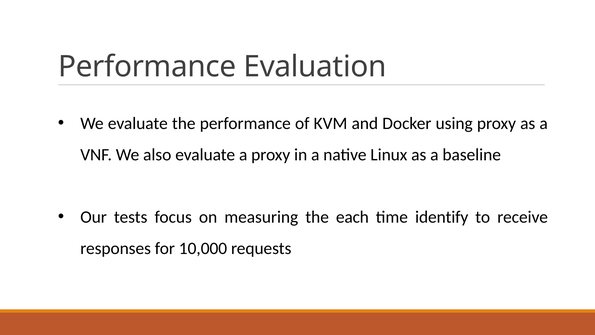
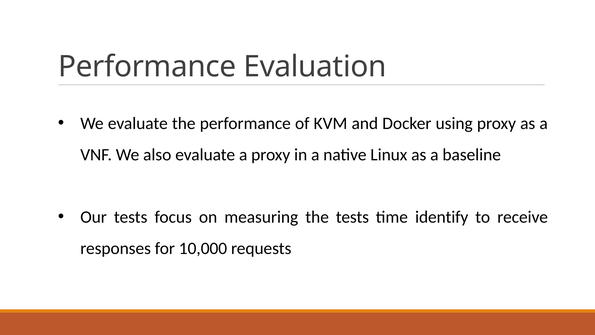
the each: each -> tests
